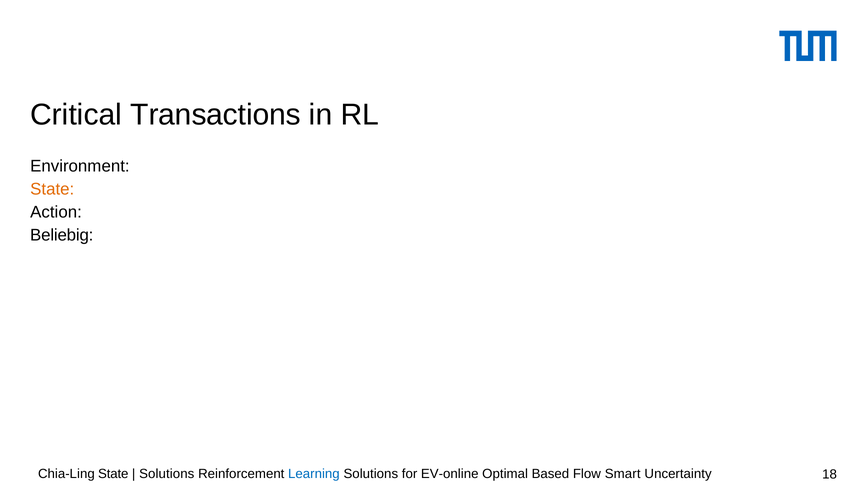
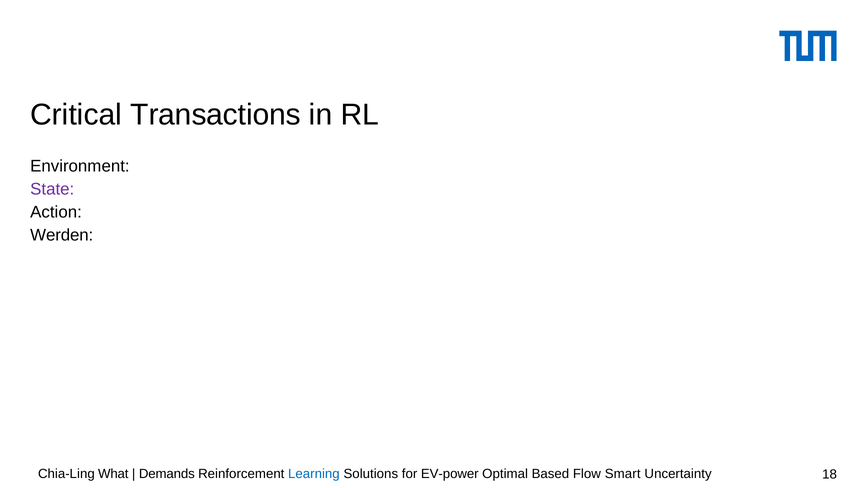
State at (52, 189) colour: orange -> purple
Beliebig: Beliebig -> Werden
Chia-Ling State: State -> What
Solutions at (167, 473): Solutions -> Demands
EV-online: EV-online -> EV-power
